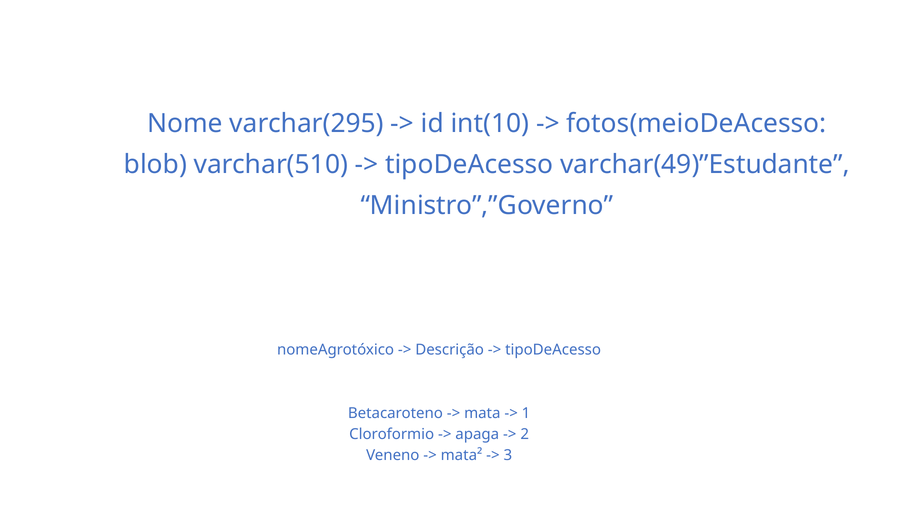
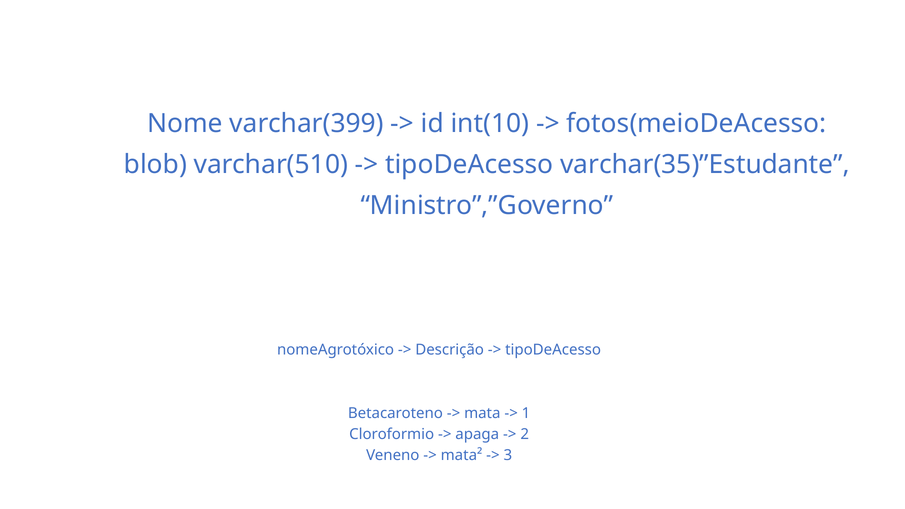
varchar(295: varchar(295 -> varchar(399
varchar(49)”Estudante: varchar(49)”Estudante -> varchar(35)”Estudante
